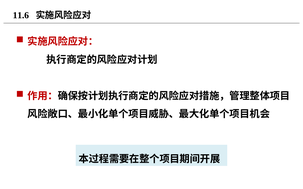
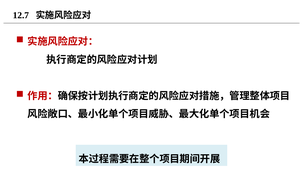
11.6: 11.6 -> 12.7
